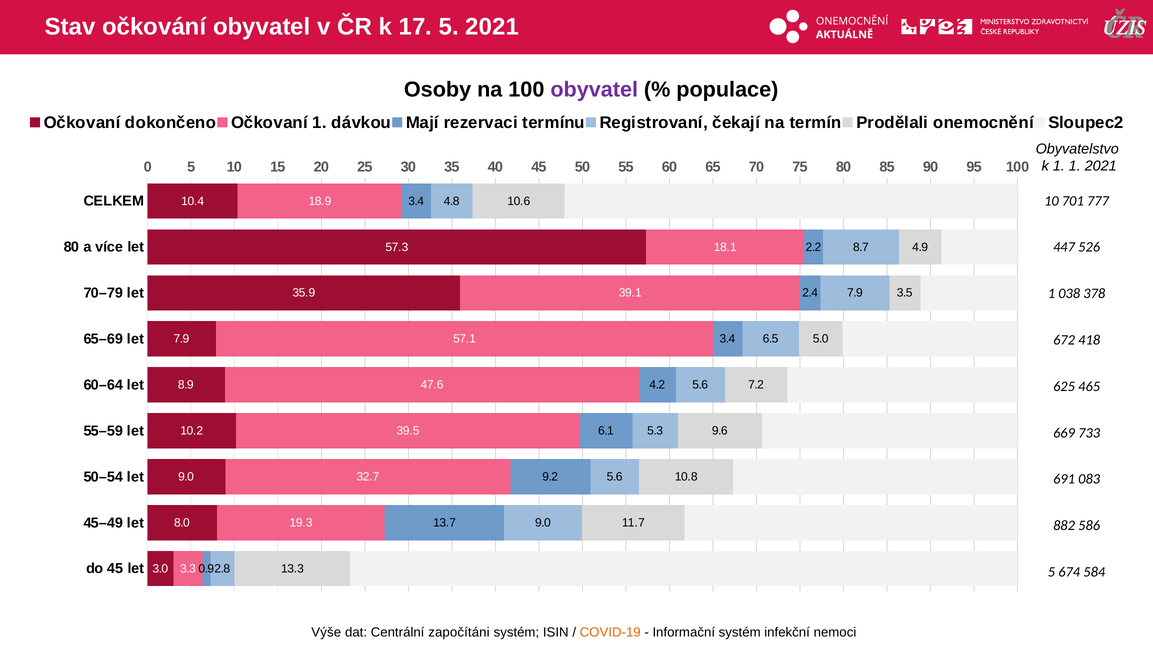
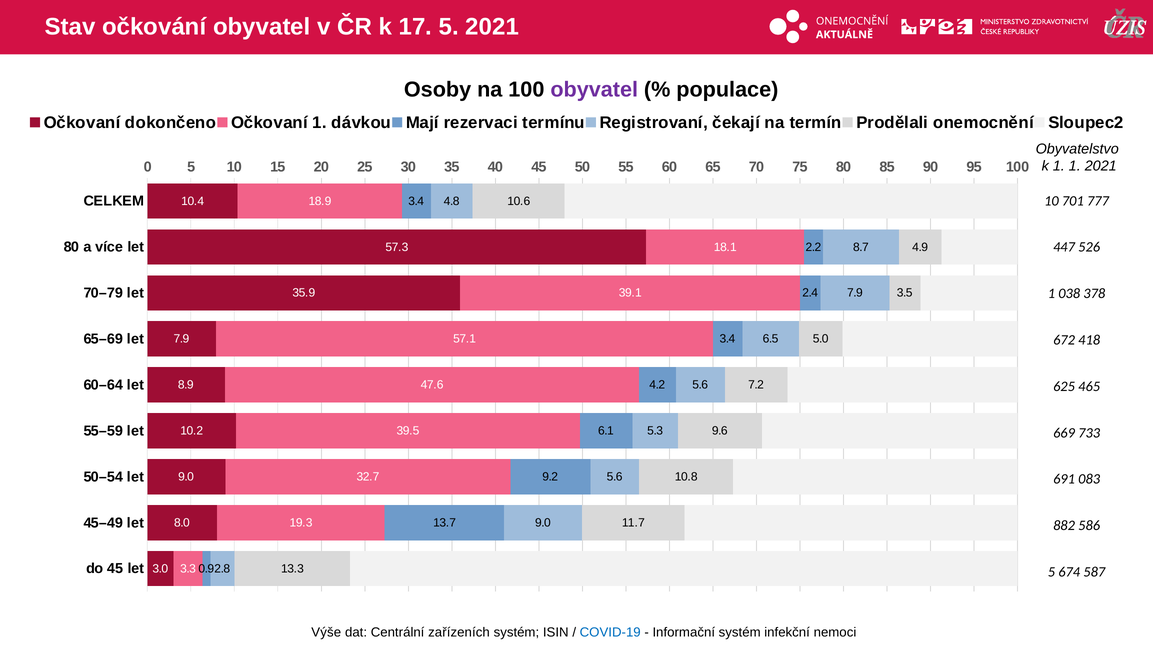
584: 584 -> 587
započítáni: započítáni -> zařízeních
COVID-19 colour: orange -> blue
